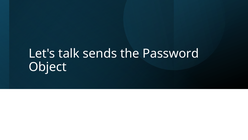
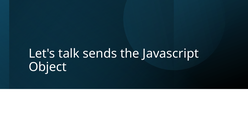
Password: Password -> Javascript
